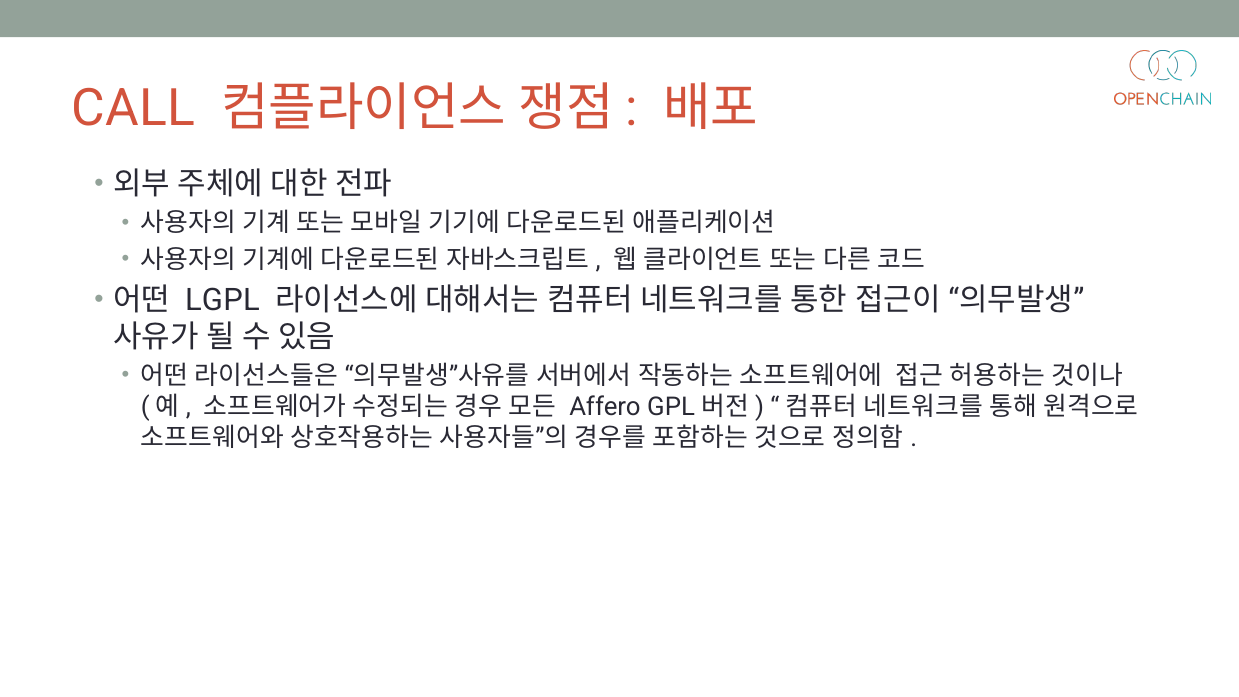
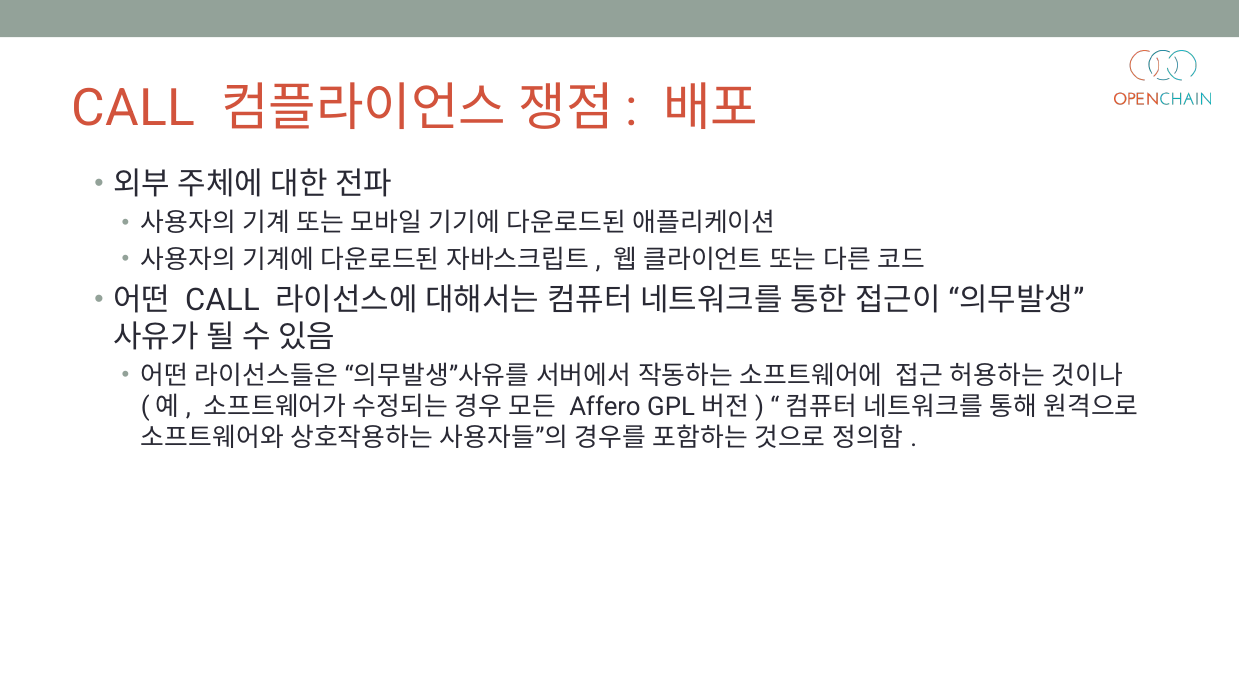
LGPL at (222, 300): LGPL -> CALL
